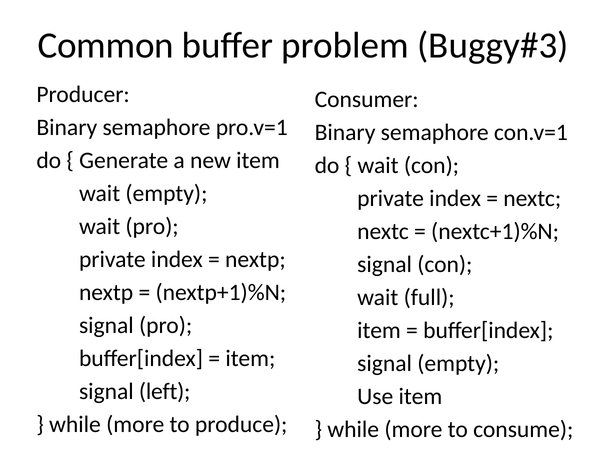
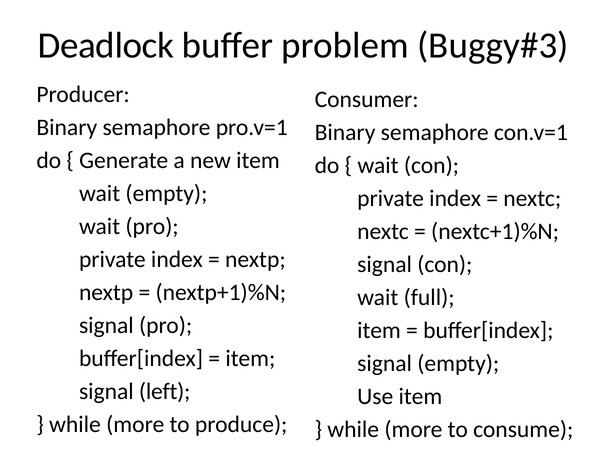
Common: Common -> Deadlock
